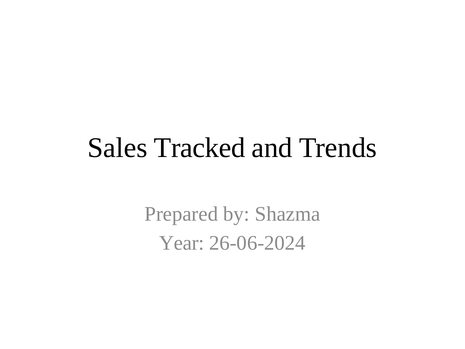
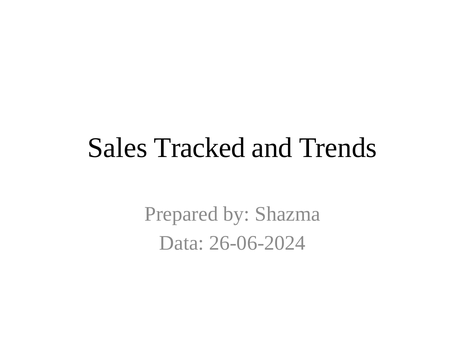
Year: Year -> Data
